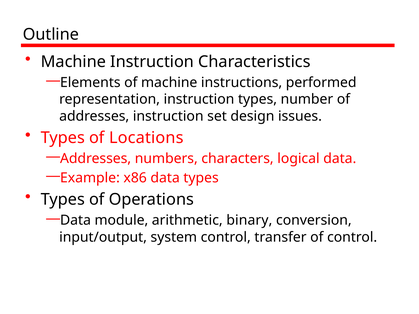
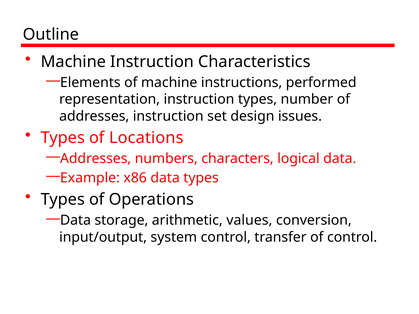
module: module -> storage
binary: binary -> values
